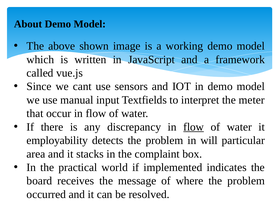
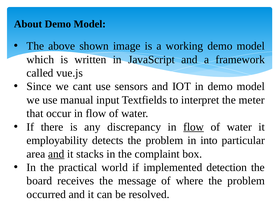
will: will -> into
and at (56, 154) underline: none -> present
indicates: indicates -> detection
